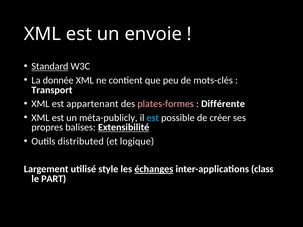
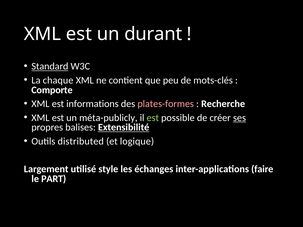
envoie: envoie -> durant
donnée: donnée -> chaque
Transport: Transport -> Comporte
appartenant: appartenant -> informations
Différente: Différente -> Recherche
est at (153, 118) colour: light blue -> light green
ses underline: none -> present
échanges underline: present -> none
class: class -> faire
